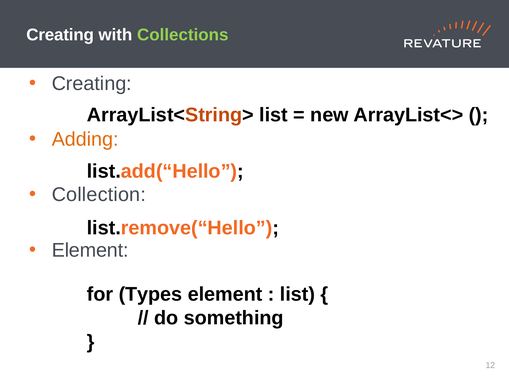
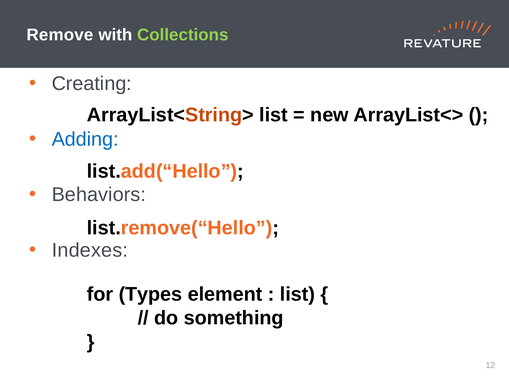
Creating at (60, 35): Creating -> Remove
Adding colour: orange -> blue
Collection: Collection -> Behaviors
Element at (90, 250): Element -> Indexes
